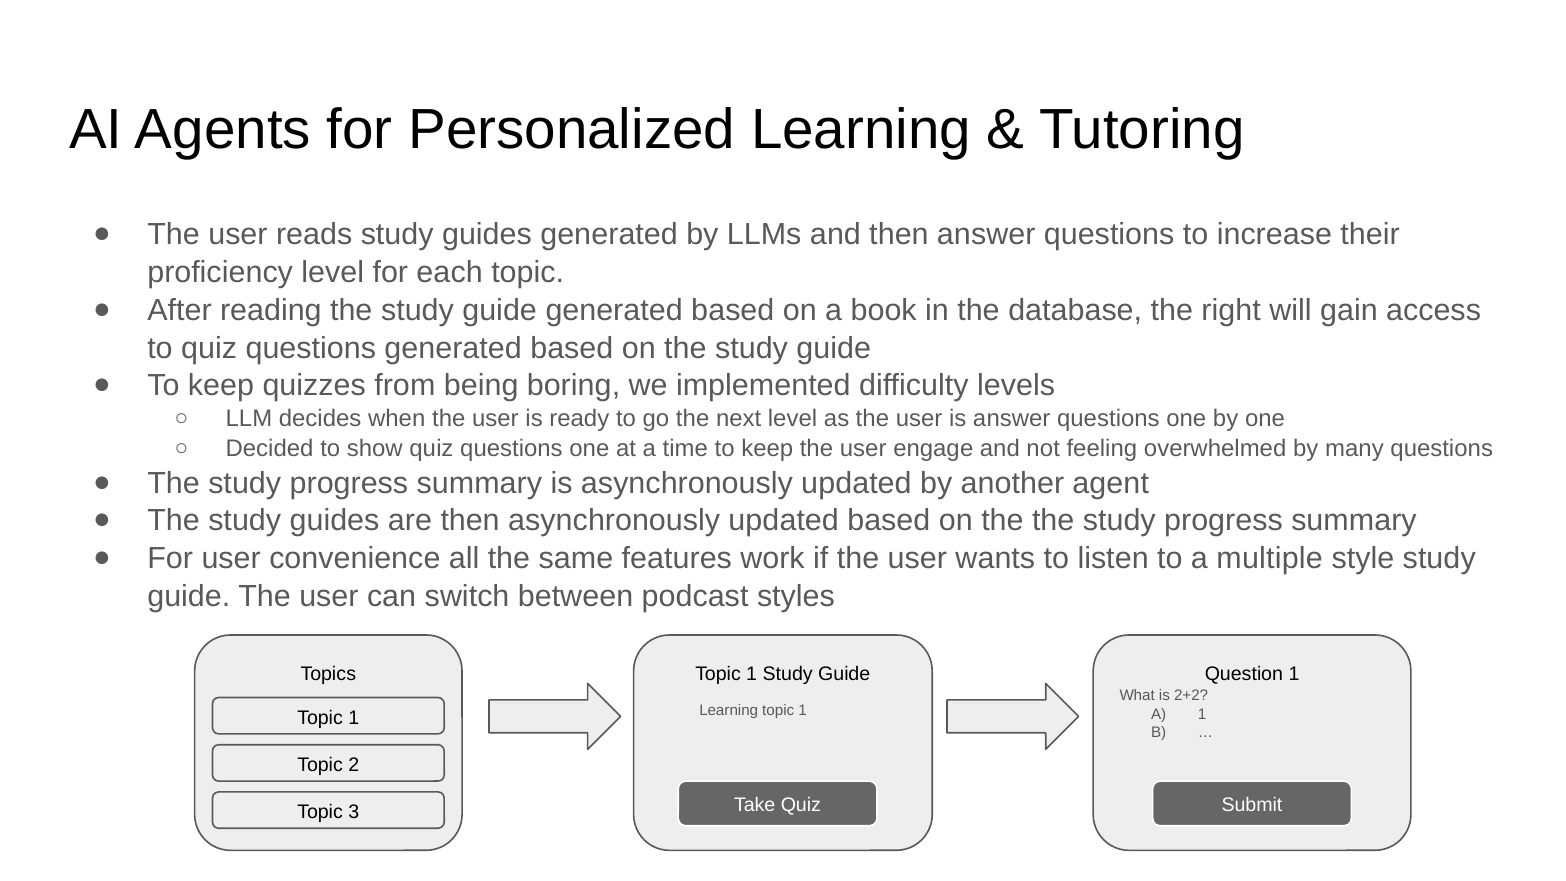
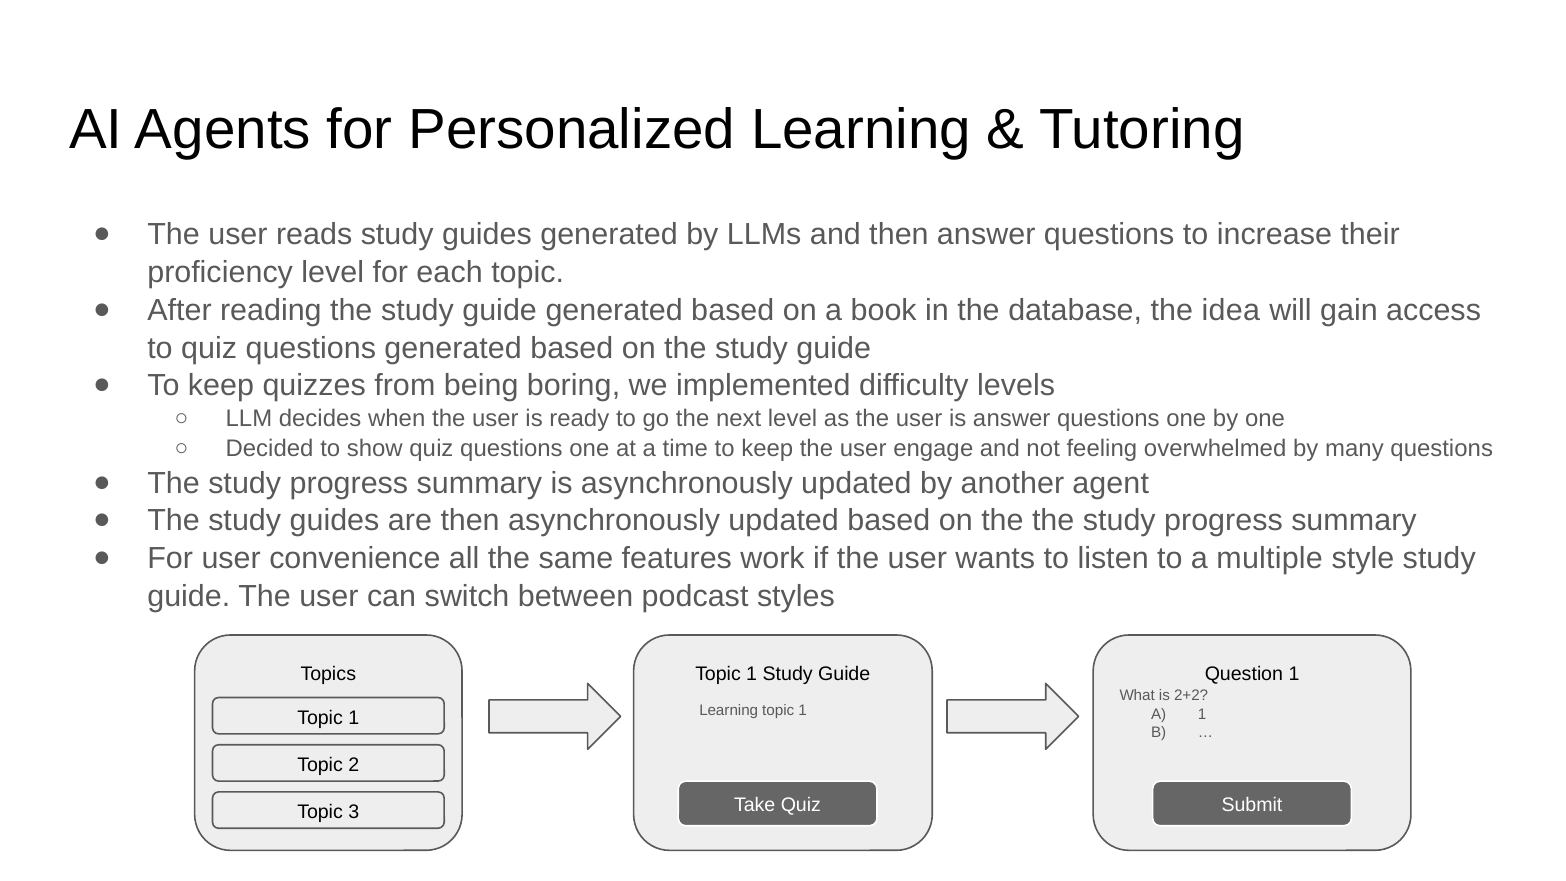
right: right -> idea
